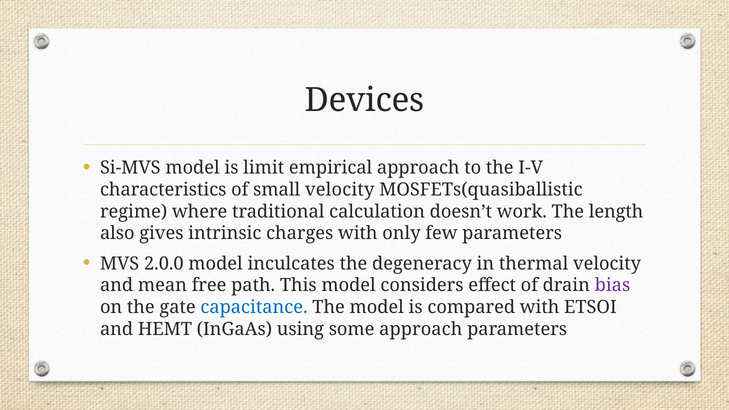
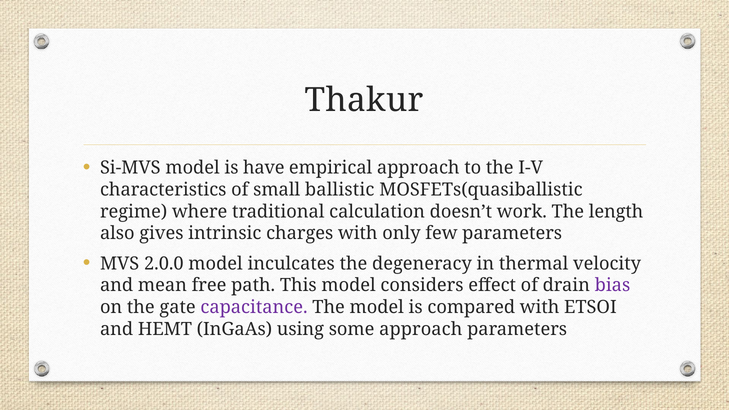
Devices: Devices -> Thakur
limit: limit -> have
small velocity: velocity -> ballistic
capacitance colour: blue -> purple
